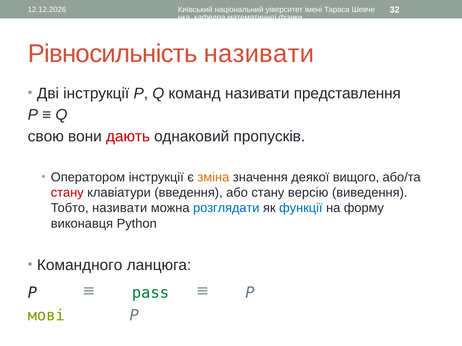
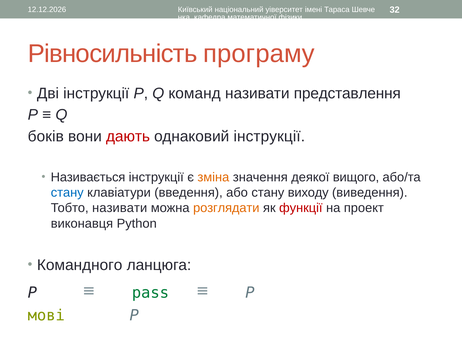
Рівносильність називати: називати -> програму
свою: свою -> боків
однаковий пропусків: пропусків -> інструкції
Оператором: Оператором -> Називається
стану at (67, 193) colour: red -> blue
версію: версію -> виходу
розглядати colour: blue -> orange
функції colour: blue -> red
форму: форму -> проект
